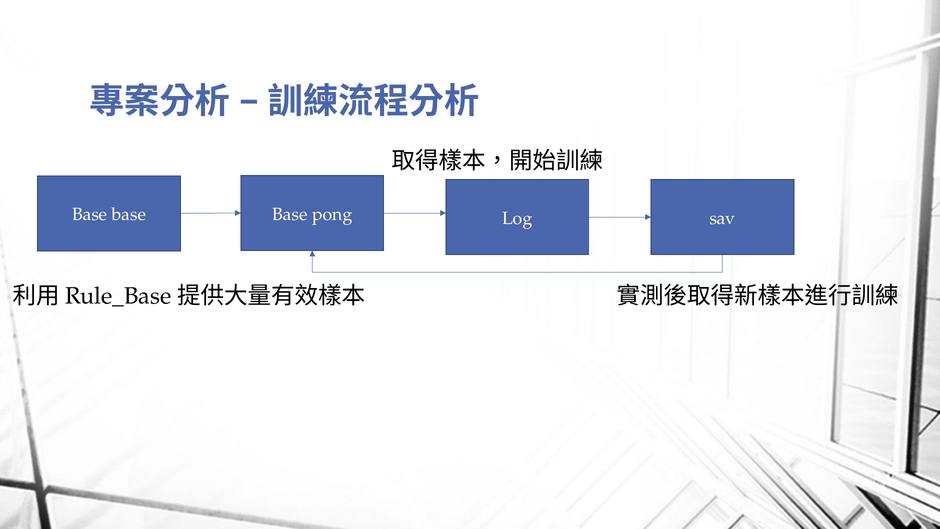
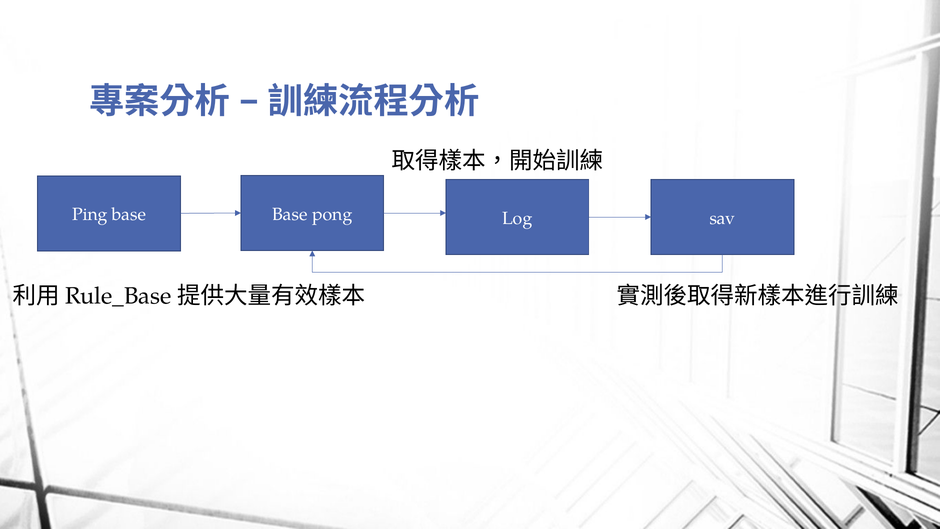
Base at (90, 214): Base -> Ping
